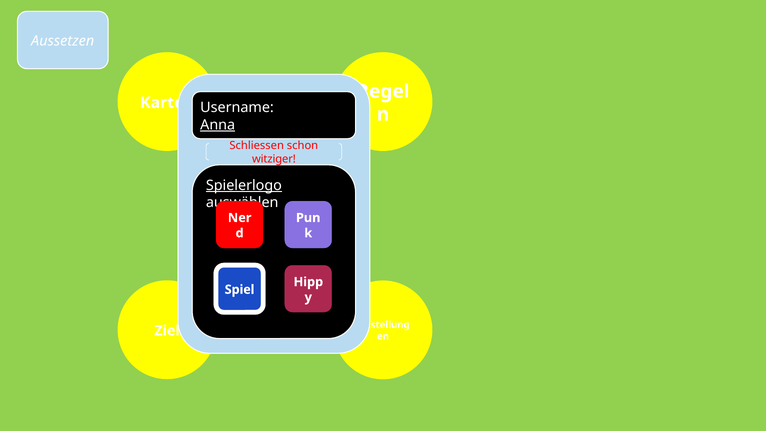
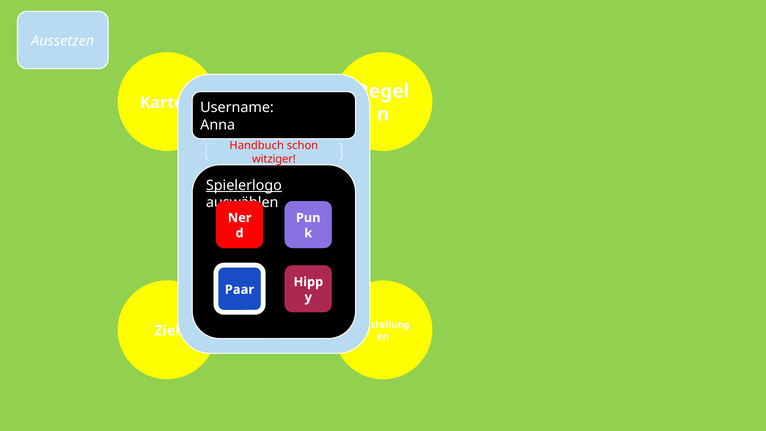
Anna underline: present -> none
Schliessen: Schliessen -> Handbuch
Spiel: Spiel -> Paar
